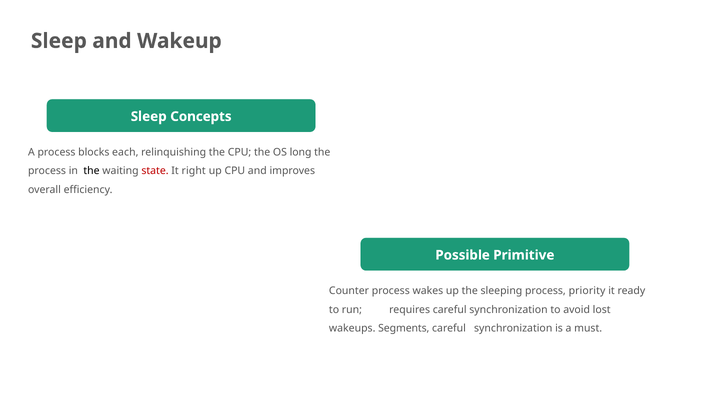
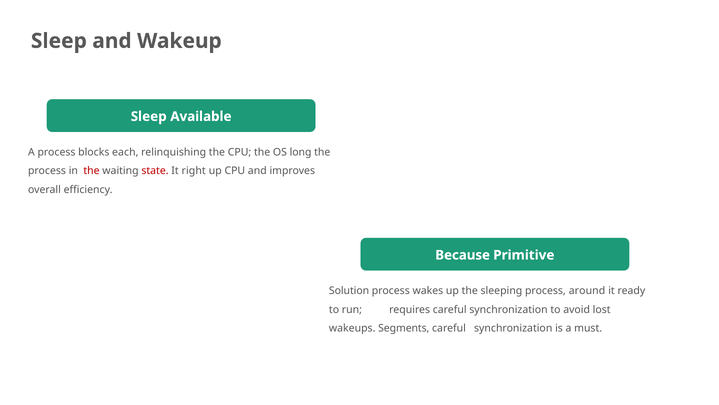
Concepts: Concepts -> Available
the at (92, 171) colour: black -> red
Possible: Possible -> Because
Counter: Counter -> Solution
priority: priority -> around
